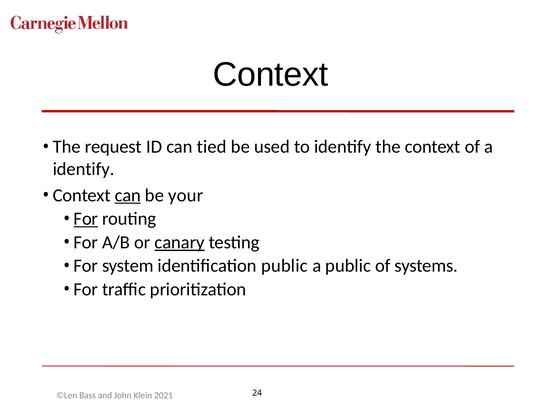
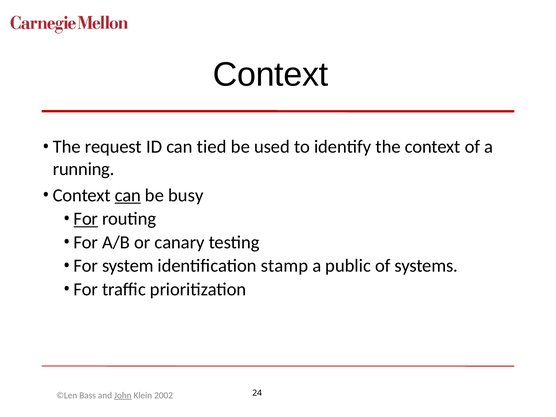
identify at (84, 169): identify -> running
your: your -> busy
canary underline: present -> none
identification public: public -> stamp
John underline: none -> present
2021: 2021 -> 2002
